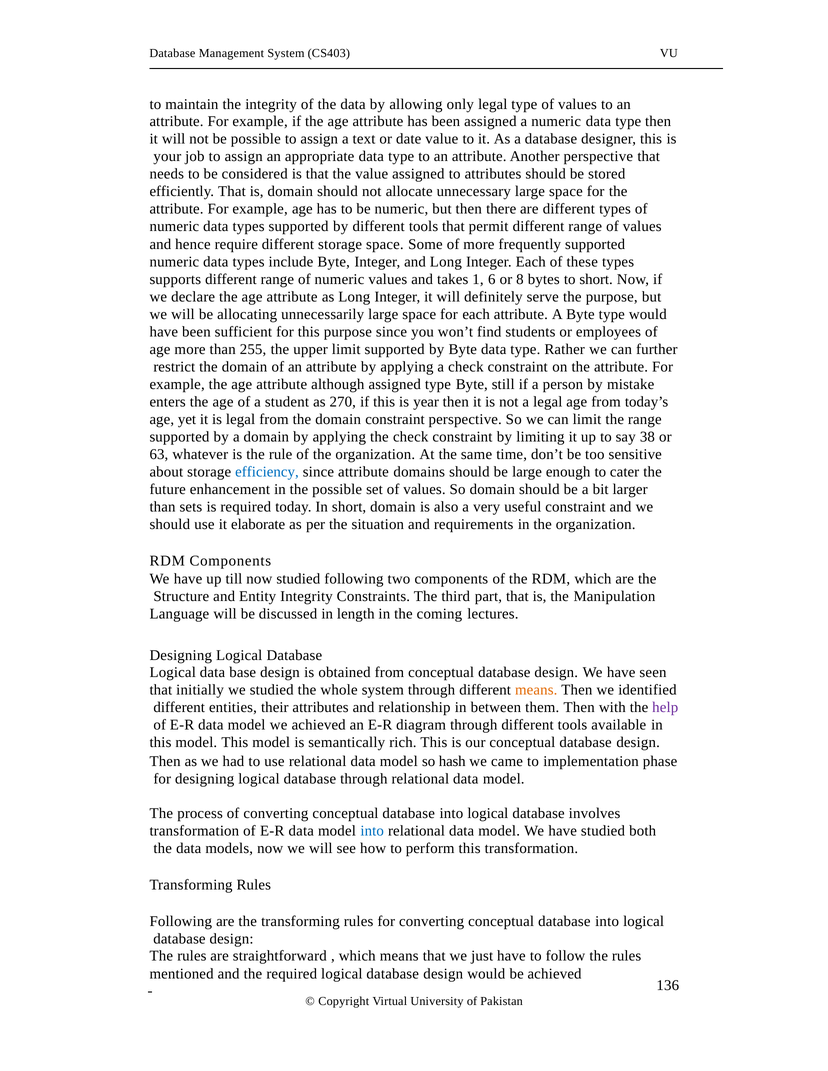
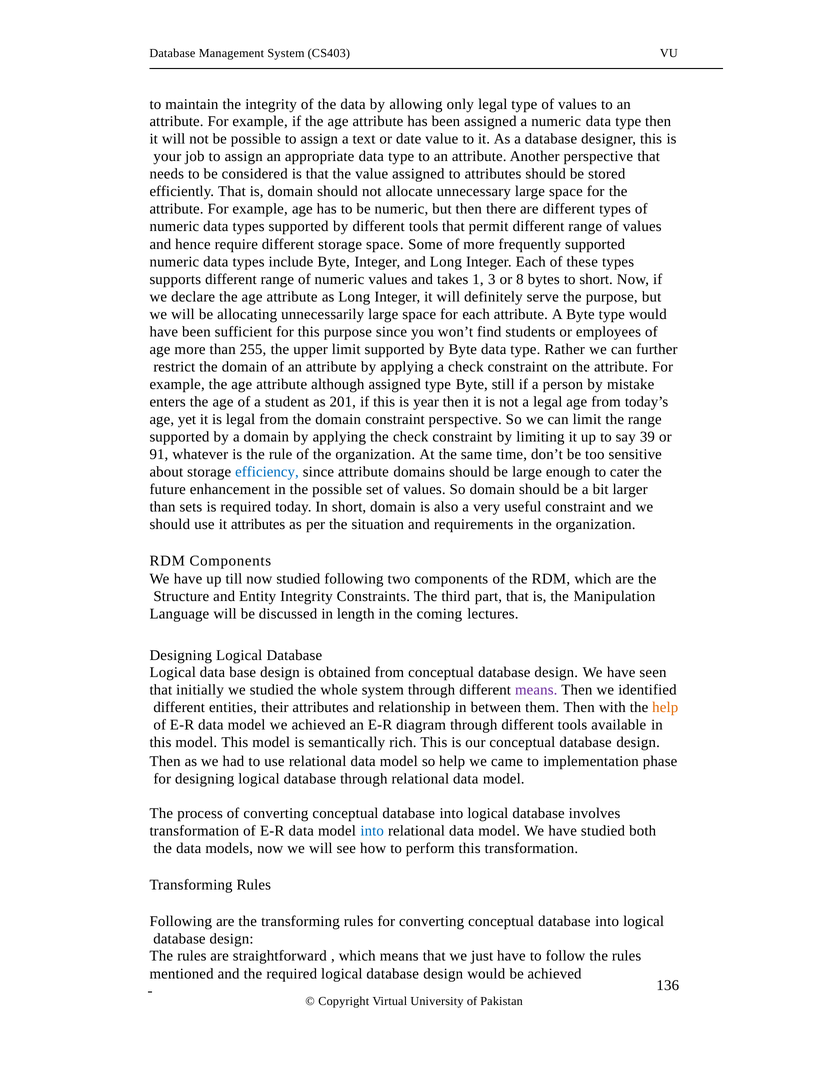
6: 6 -> 3
270: 270 -> 201
38: 38 -> 39
63: 63 -> 91
it elaborate: elaborate -> attributes
means at (536, 690) colour: orange -> purple
help at (665, 708) colour: purple -> orange
so hash: hash -> help
